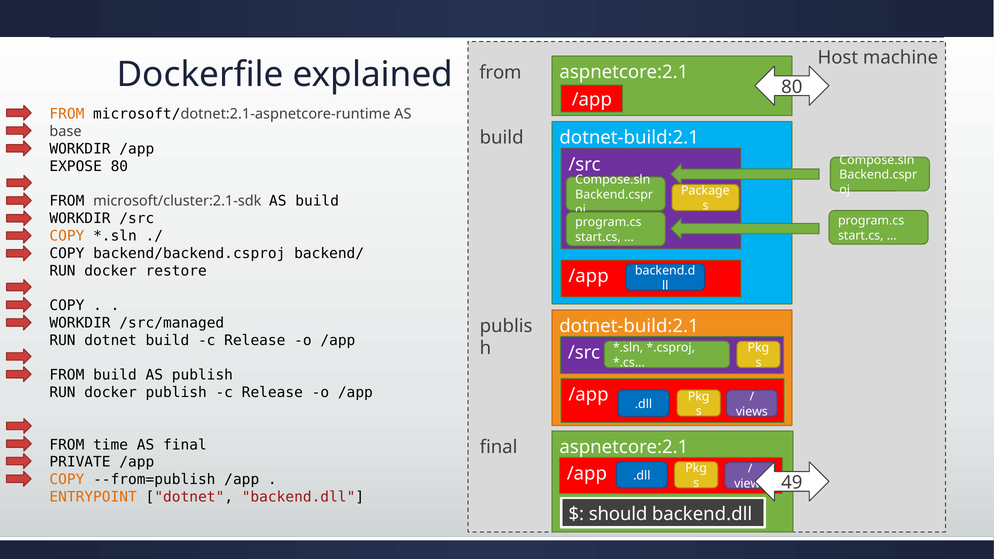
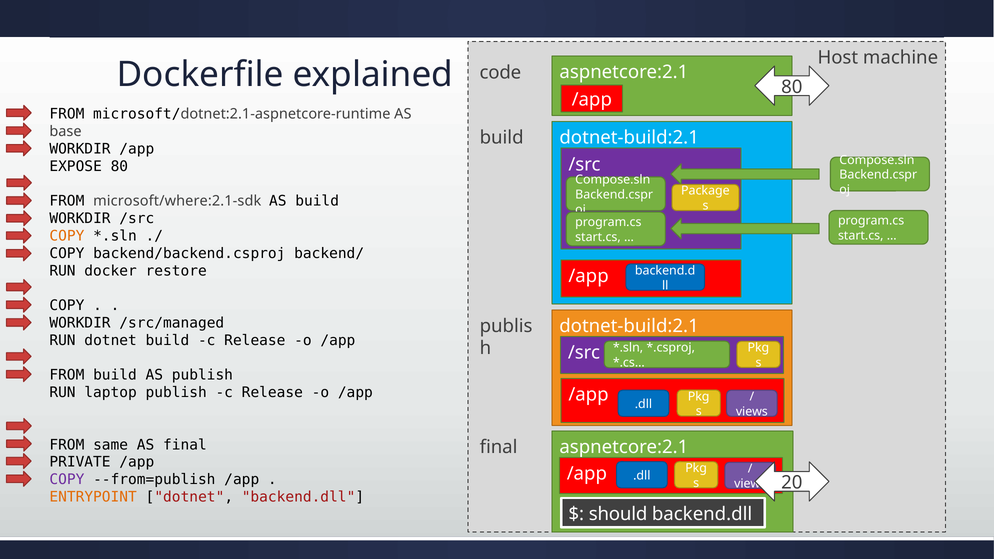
from at (500, 72): from -> code
FROM at (67, 114) colour: orange -> black
microsoft/cluster:2.1-sdk: microsoft/cluster:2.1-sdk -> microsoft/where:2.1-sdk
docker at (111, 393): docker -> laptop
time: time -> same
COPY at (67, 480) colour: orange -> purple
49: 49 -> 20
